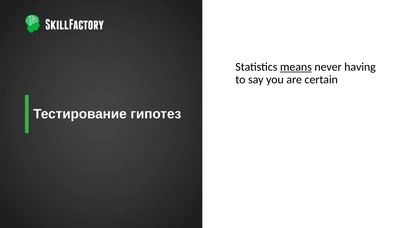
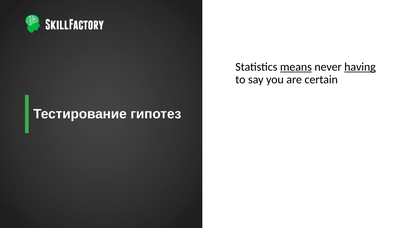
having underline: none -> present
